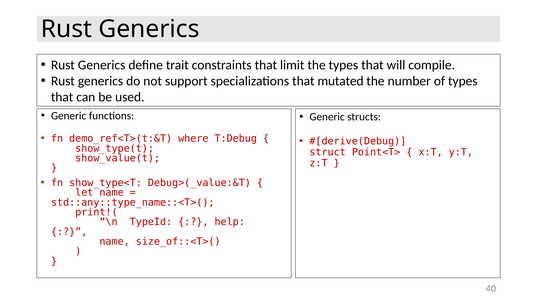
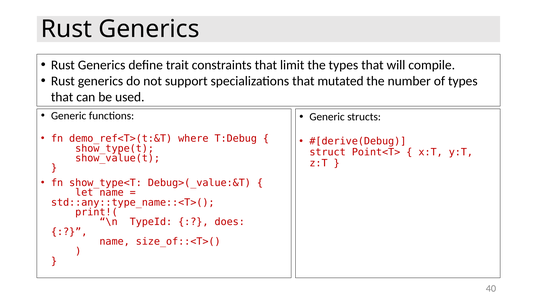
help: help -> does
